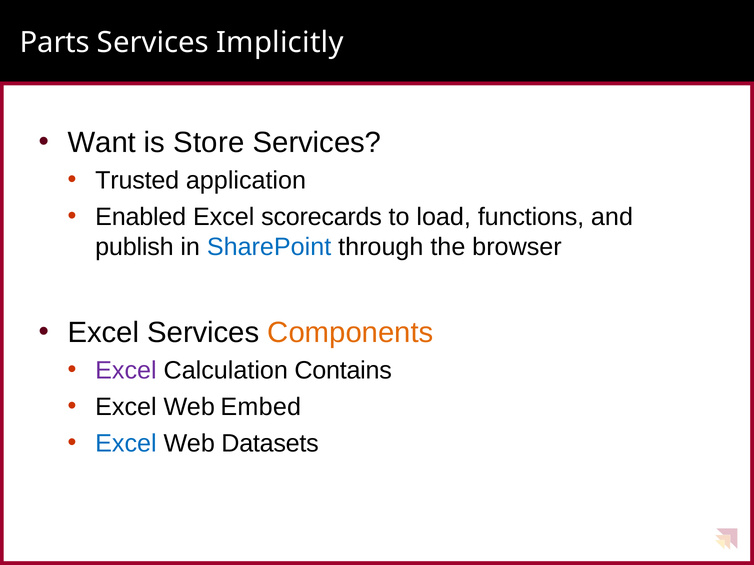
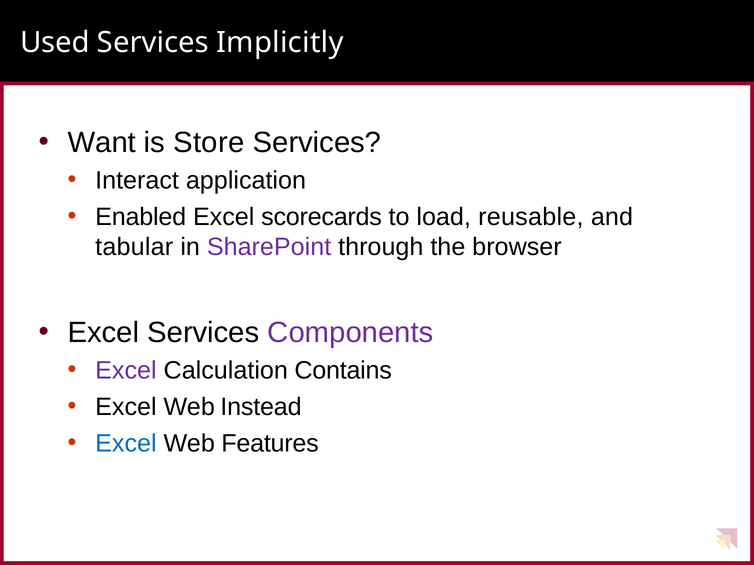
Parts: Parts -> Used
Trusted: Trusted -> Interact
functions: functions -> reusable
publish: publish -> tabular
SharePoint colour: blue -> purple
Components colour: orange -> purple
Embed: Embed -> Instead
Datasets: Datasets -> Features
